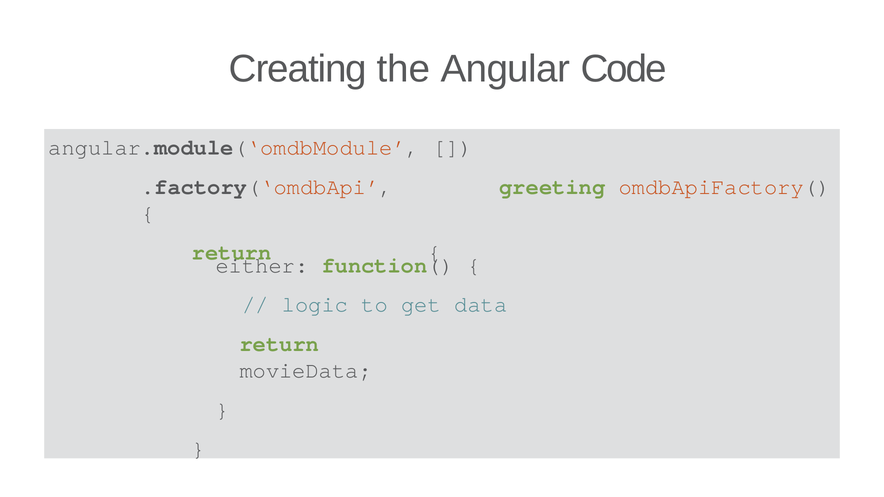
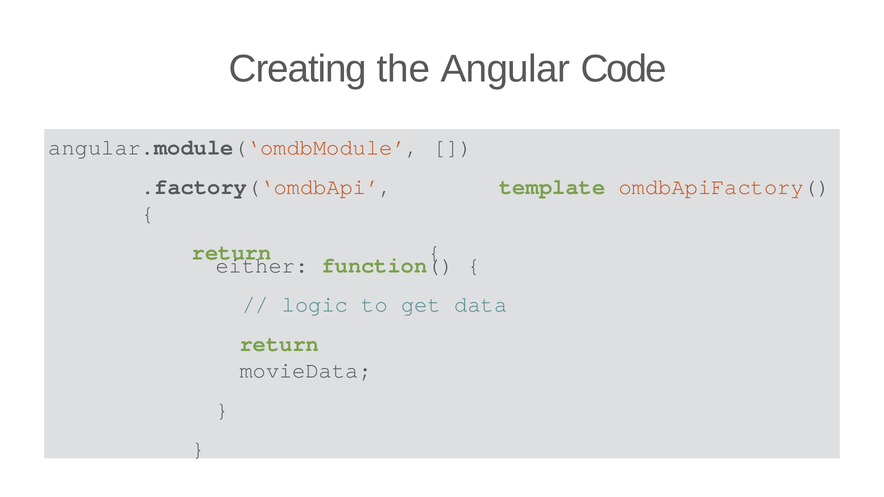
greeting: greeting -> template
